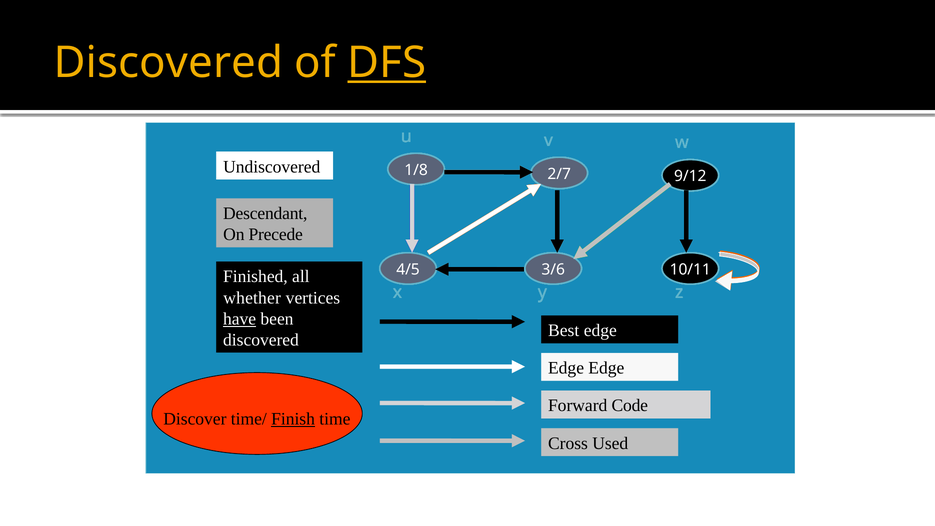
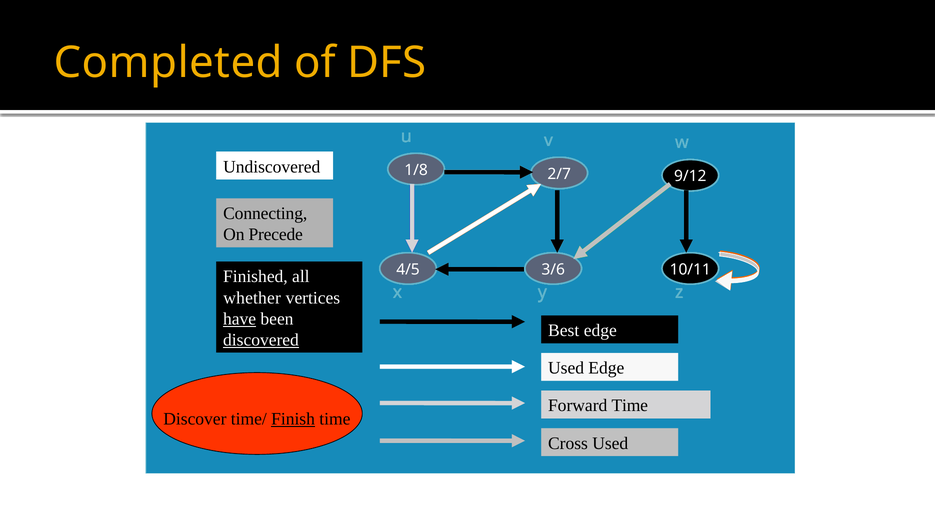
Discovered at (168, 63): Discovered -> Completed
DFS underline: present -> none
Descendant: Descendant -> Connecting
discovered at (261, 340) underline: none -> present
Edge at (566, 368): Edge -> Used
Forward Code: Code -> Time
